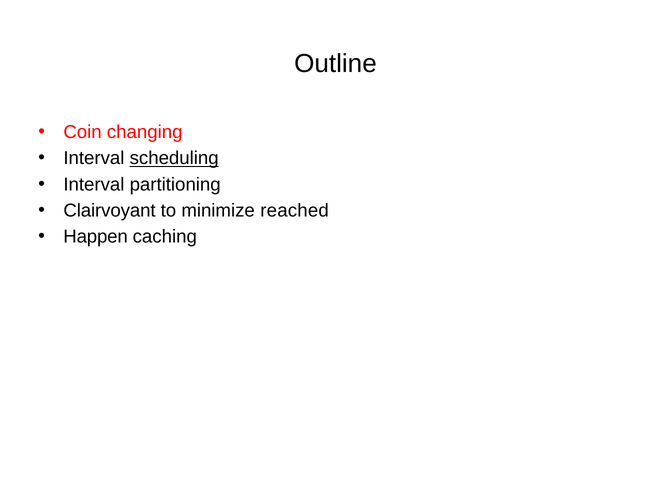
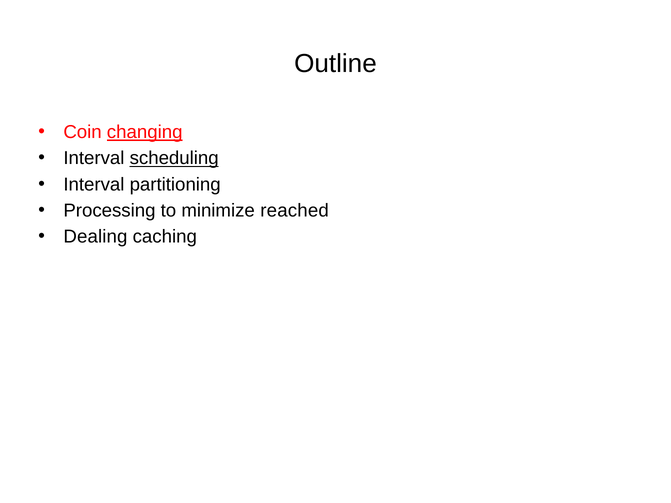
changing underline: none -> present
Clairvoyant: Clairvoyant -> Processing
Happen: Happen -> Dealing
